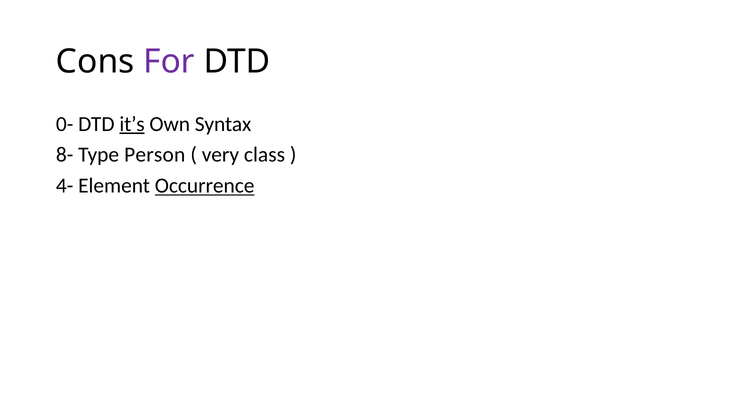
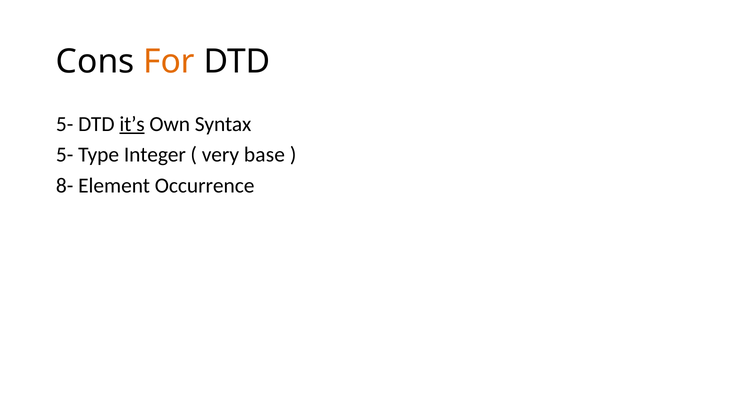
For colour: purple -> orange
0- at (65, 124): 0- -> 5-
8- at (65, 155): 8- -> 5-
Person: Person -> Integer
class: class -> base
4-: 4- -> 8-
Occurrence underline: present -> none
